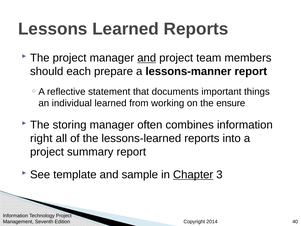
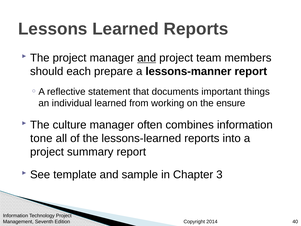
storing: storing -> culture
right: right -> tone
Chapter underline: present -> none
